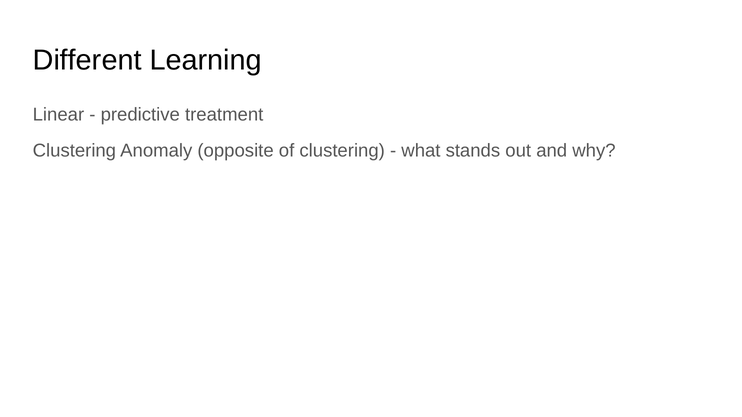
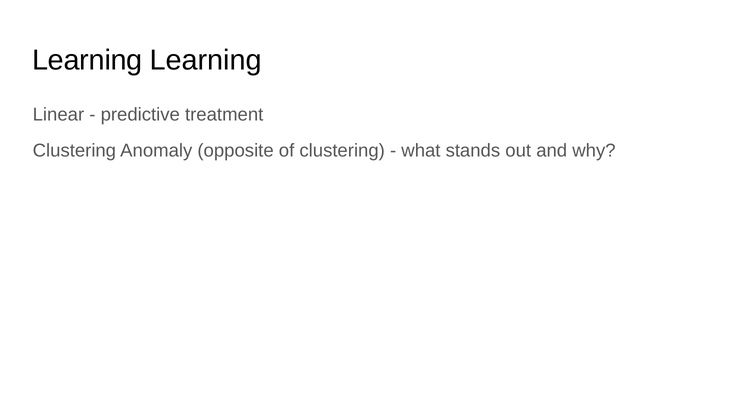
Different at (87, 60): Different -> Learning
